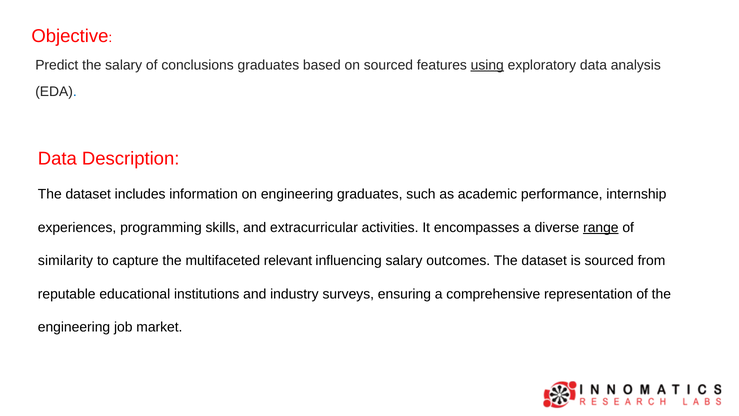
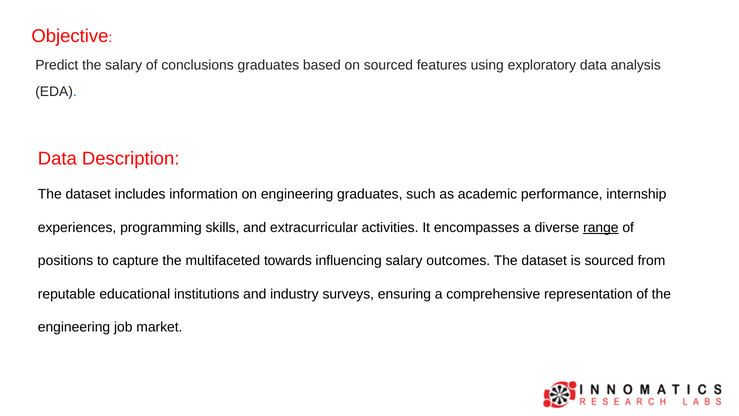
using underline: present -> none
similarity: similarity -> positions
relevant: relevant -> towards
